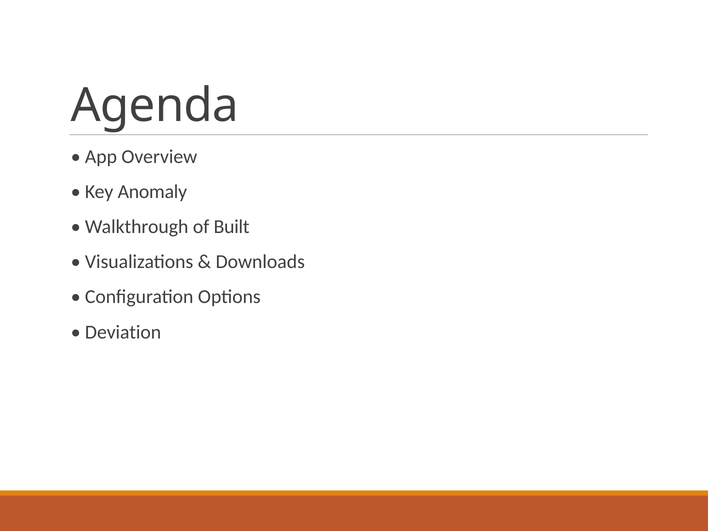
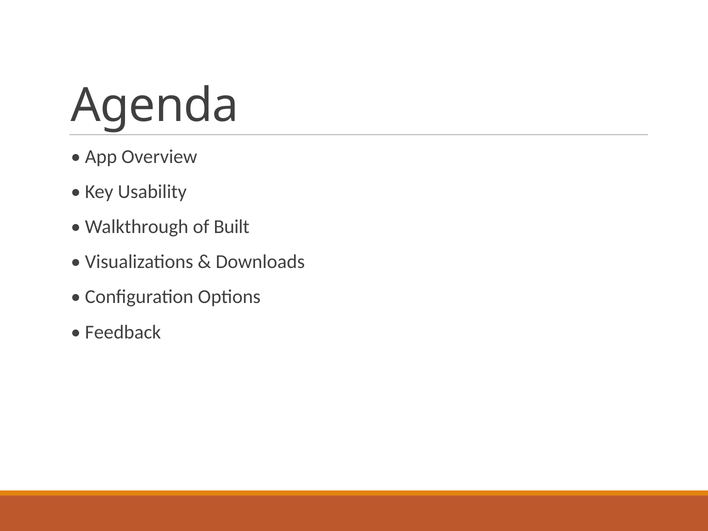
Anomaly: Anomaly -> Usability
Deviation: Deviation -> Feedback
